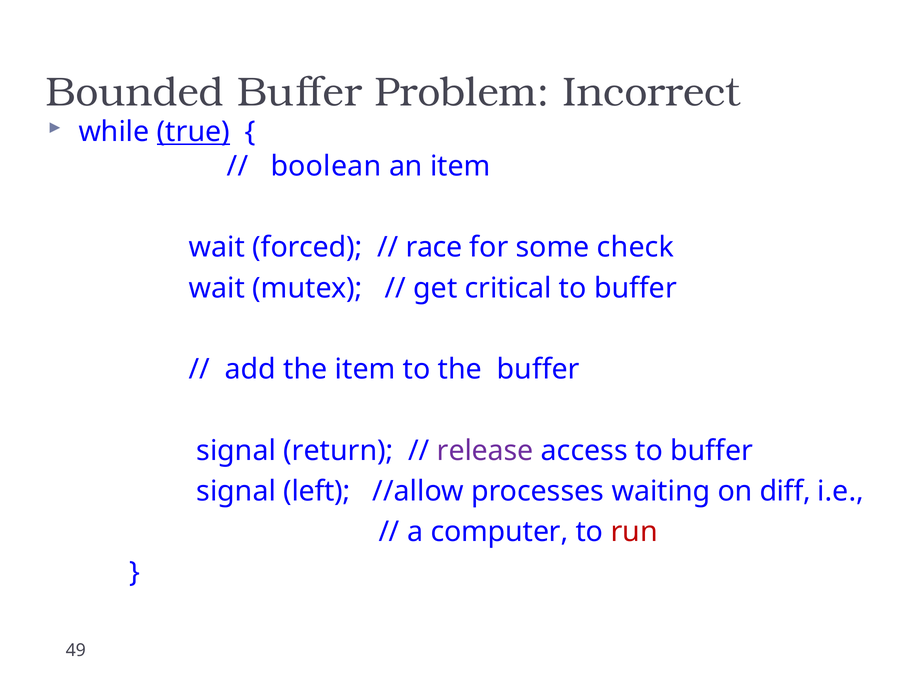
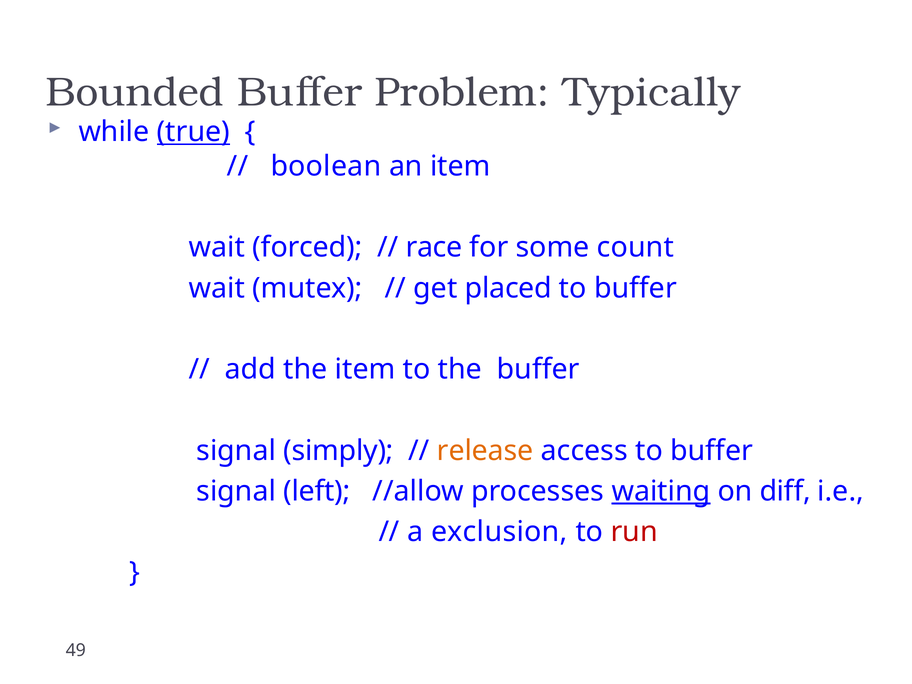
Incorrect: Incorrect -> Typically
check: check -> count
critical: critical -> placed
return: return -> simply
release colour: purple -> orange
waiting underline: none -> present
computer: computer -> exclusion
